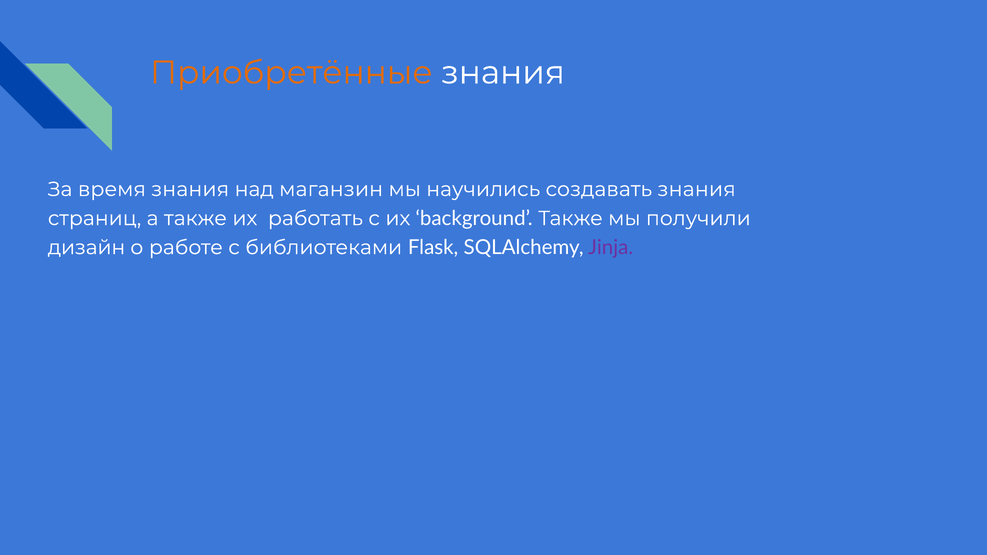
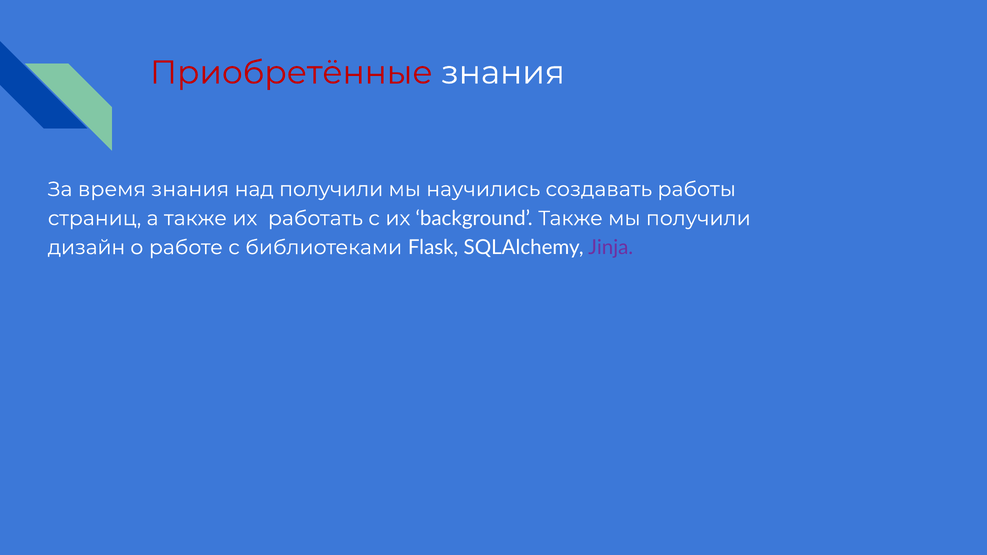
Приобретённые colour: orange -> red
над маганзин: маганзин -> получили
создавать знания: знания -> работы
